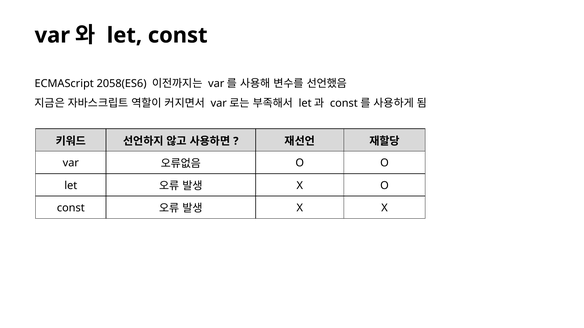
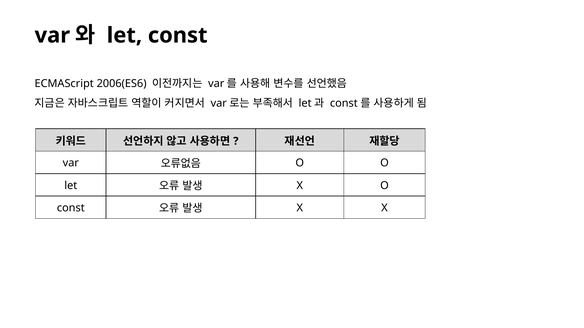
2058(ES6: 2058(ES6 -> 2006(ES6
